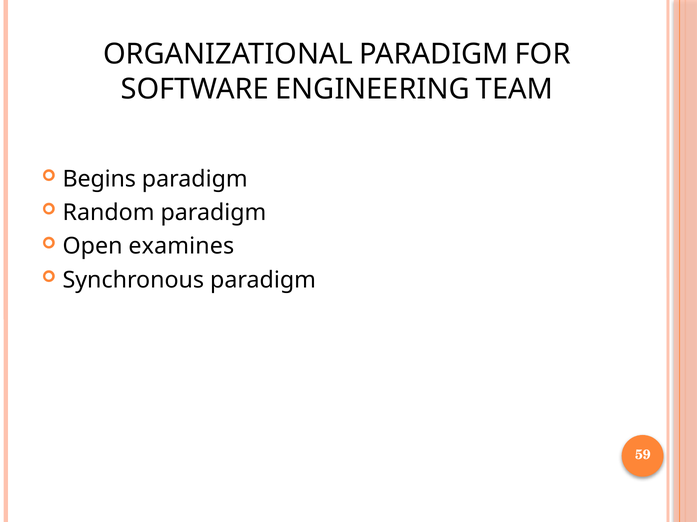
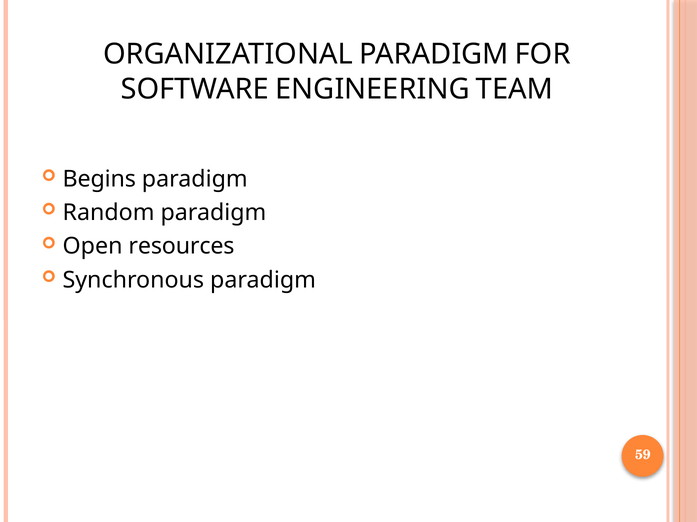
examines: examines -> resources
